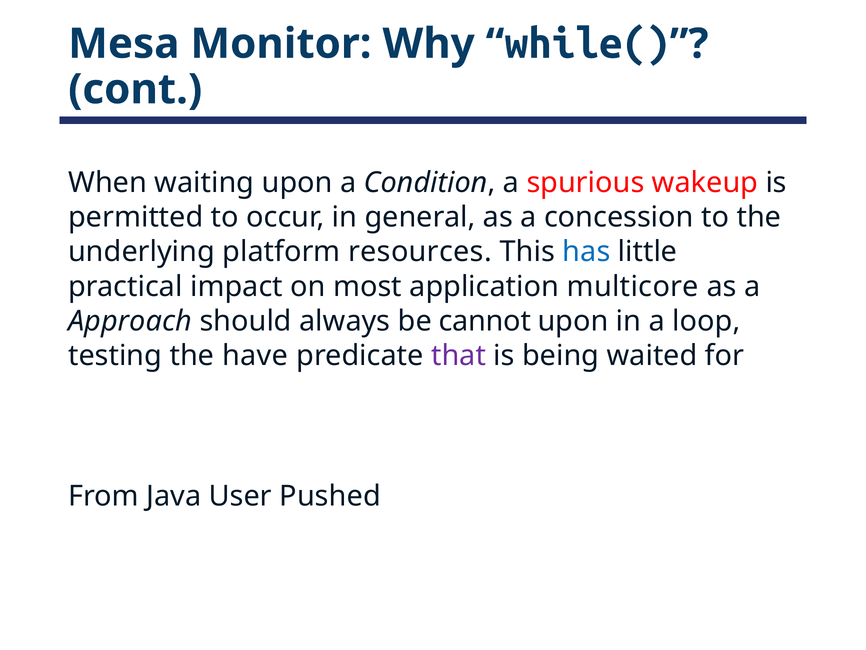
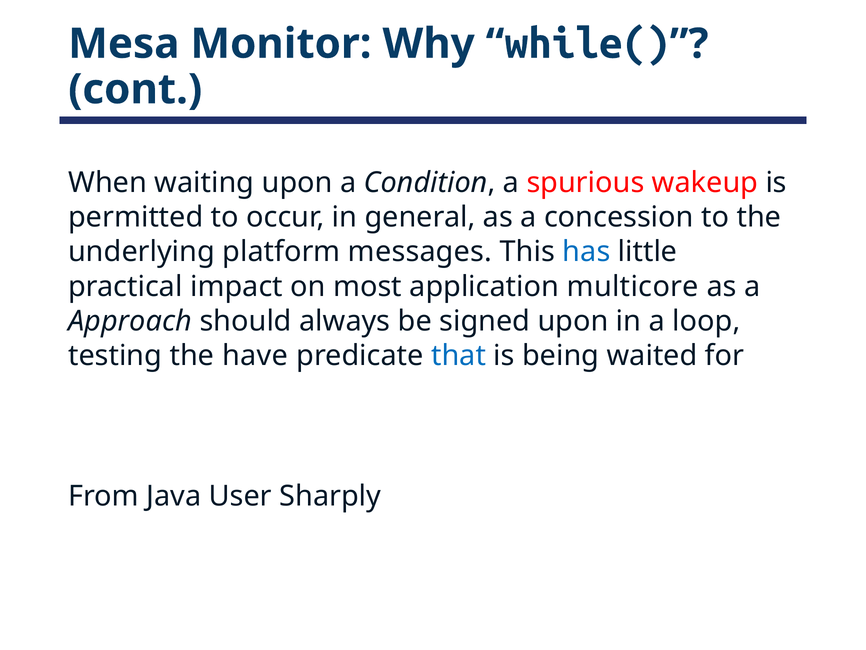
resources: resources -> messages
cannot: cannot -> signed
that colour: purple -> blue
Pushed: Pushed -> Sharply
